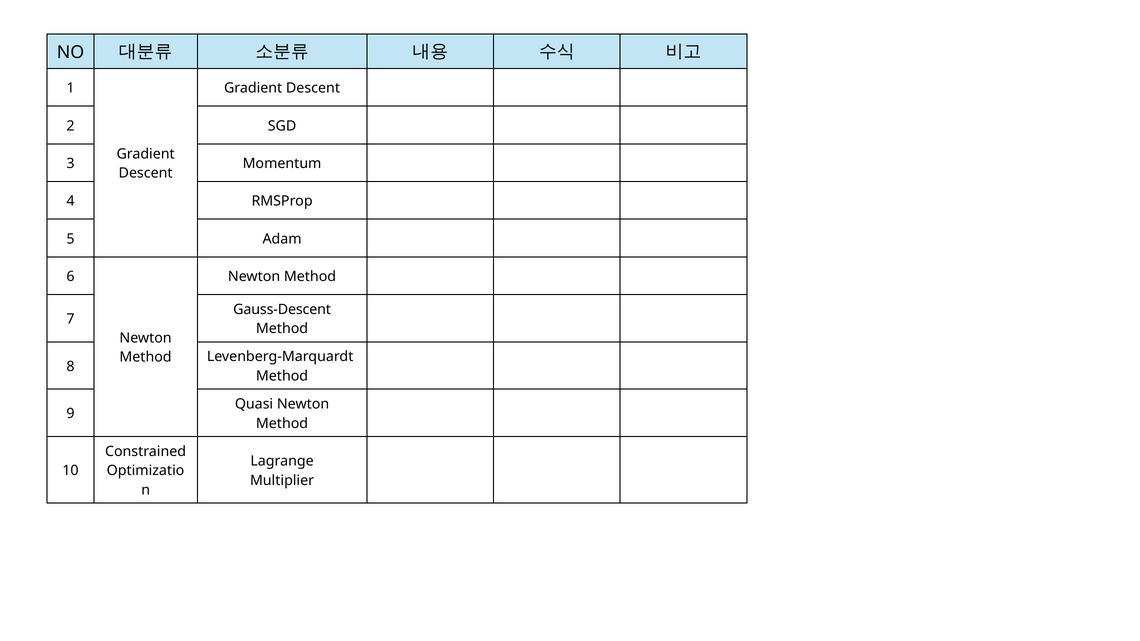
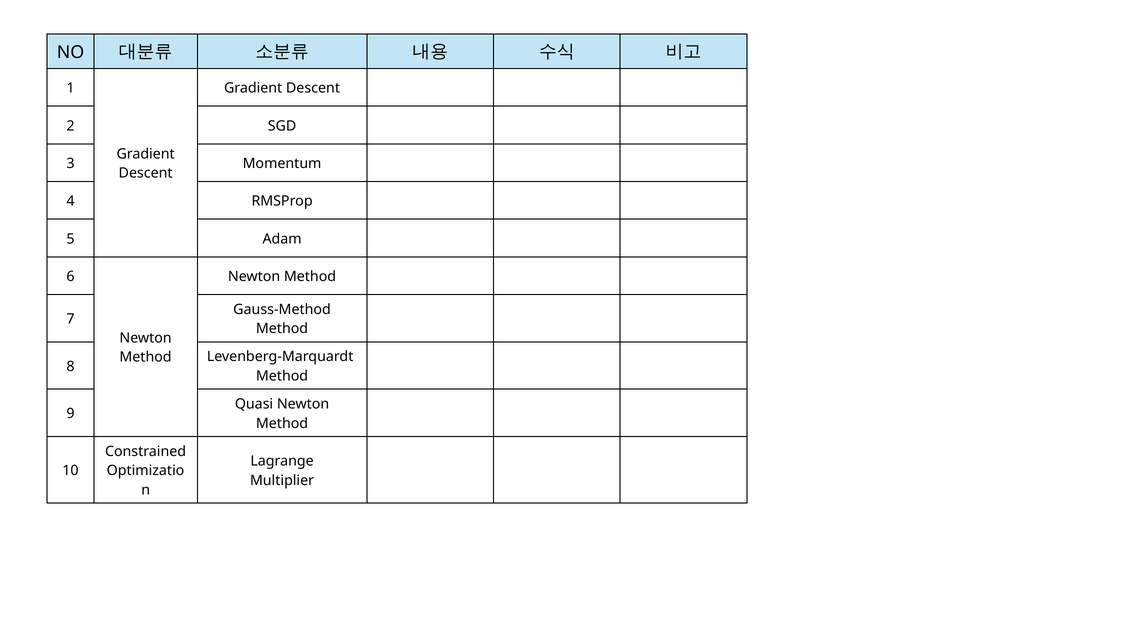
Gauss-Descent: Gauss-Descent -> Gauss-Method
